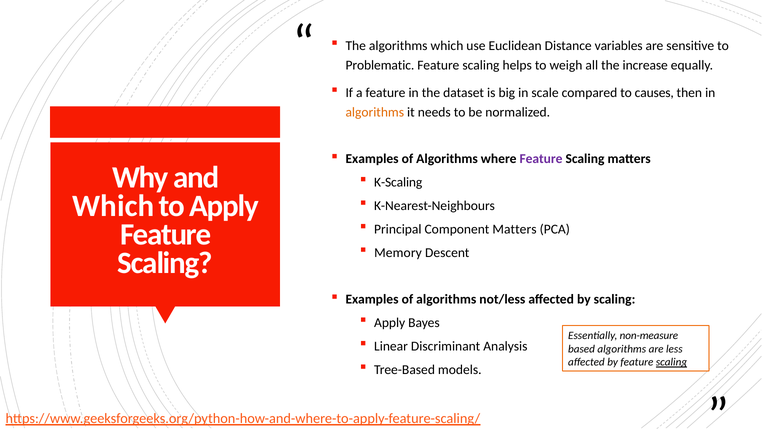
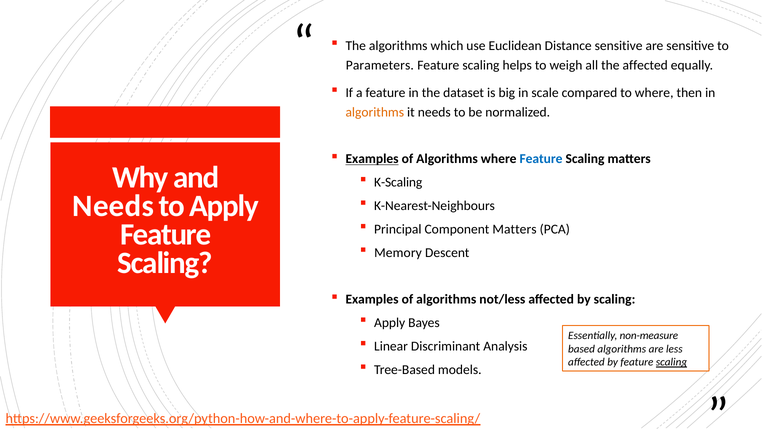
Distance variables: variables -> sensitive
Problematic: Problematic -> Parameters
the increase: increase -> affected
to causes: causes -> where
Examples at (372, 159) underline: none -> present
Feature at (541, 159) colour: purple -> blue
Which at (113, 206): Which -> Needs
